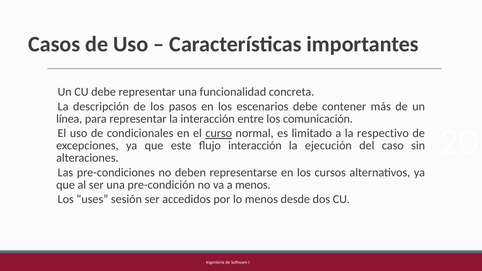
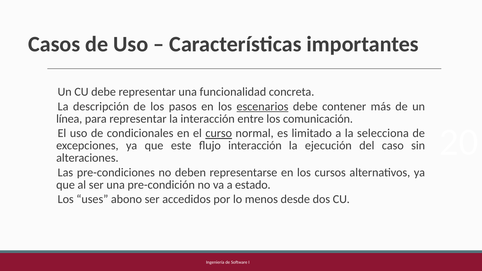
escenarios underline: none -> present
respectivo: respectivo -> selecciona
a menos: menos -> estado
sesión: sesión -> abono
